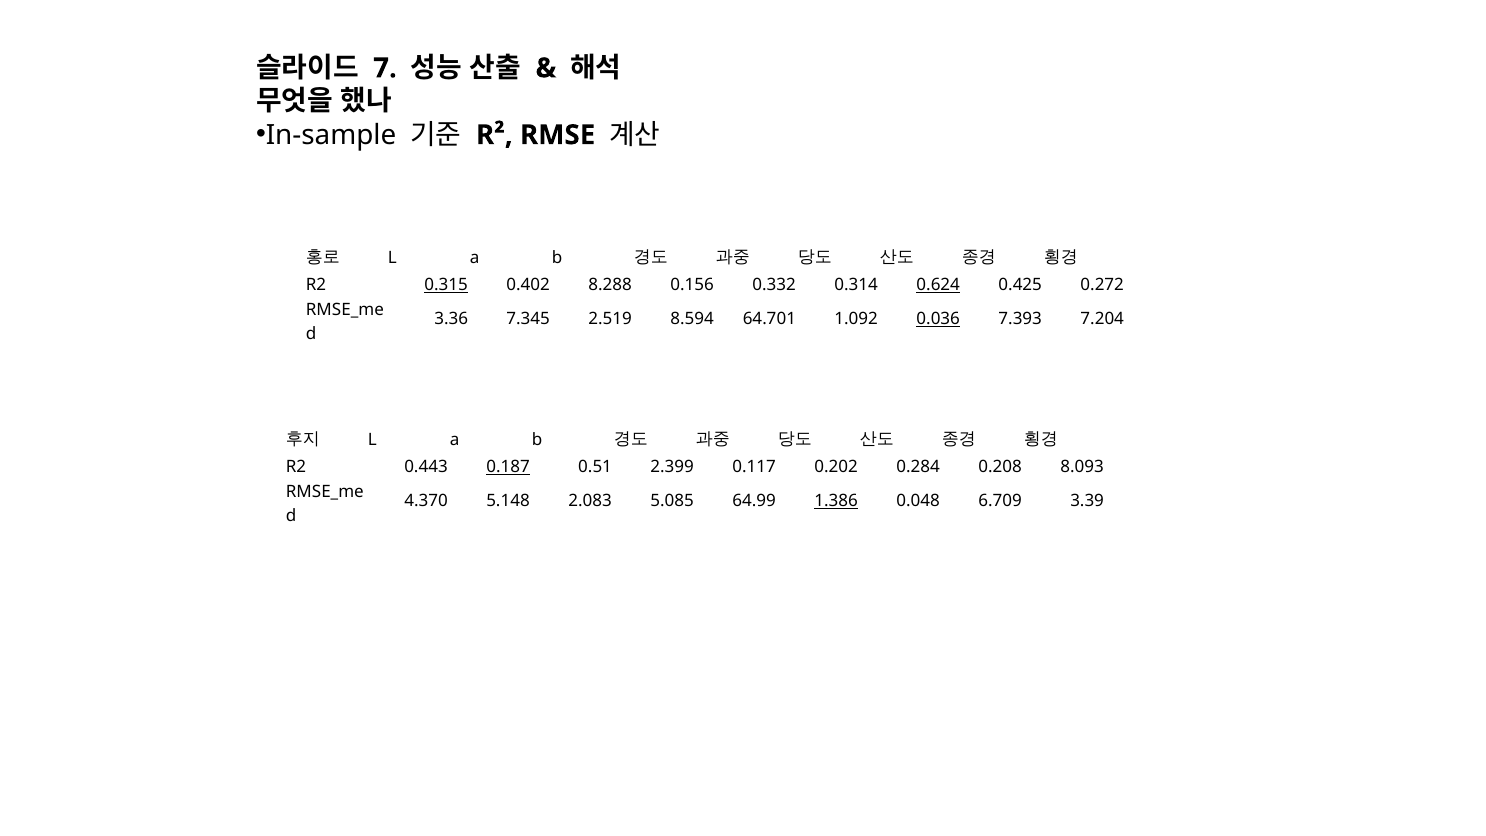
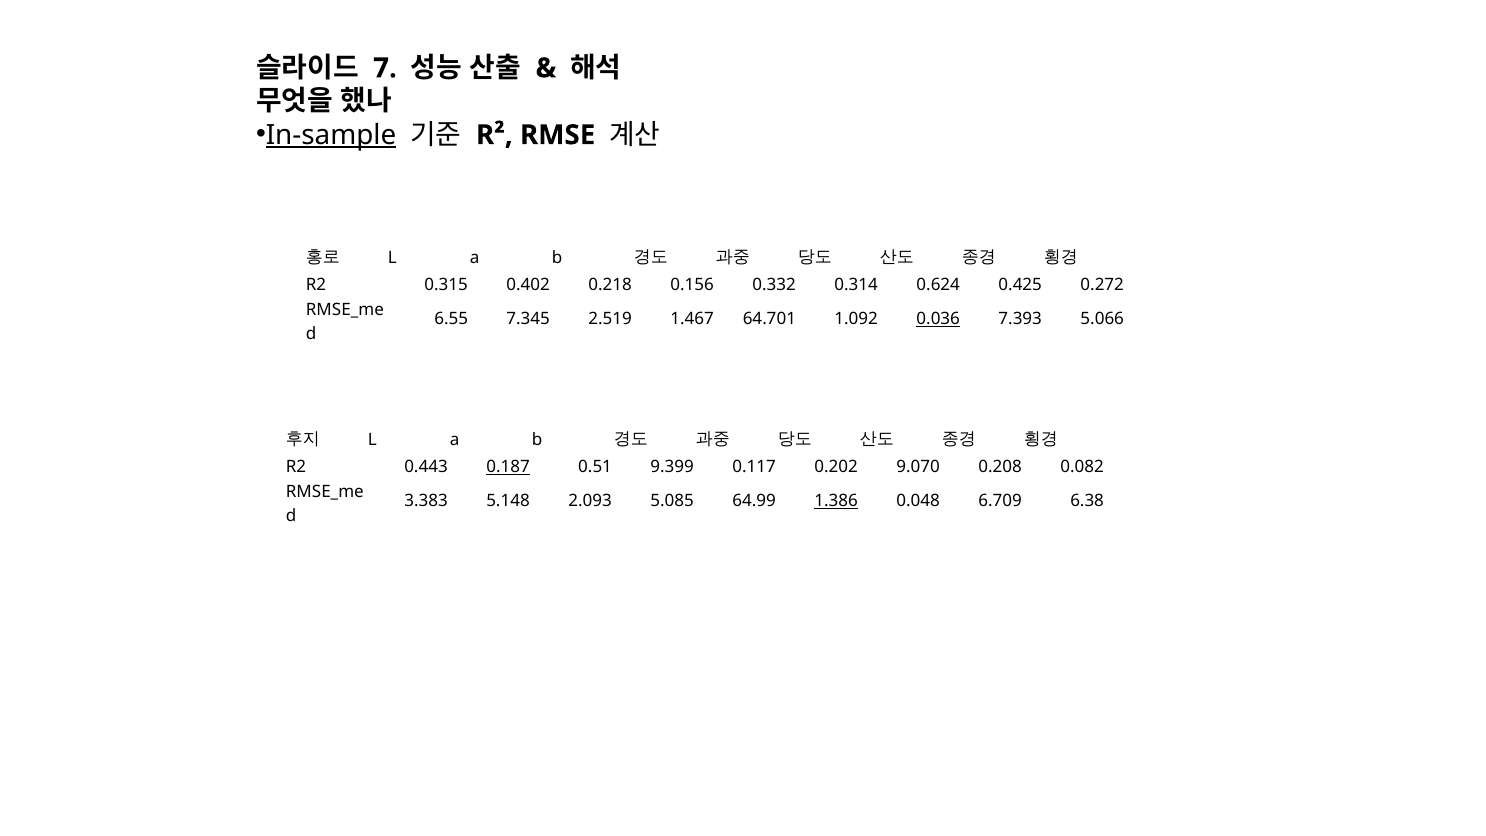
In-sample underline: none -> present
0.315 underline: present -> none
8.288: 8.288 -> 0.218
0.624 underline: present -> none
3.36: 3.36 -> 6.55
8.594: 8.594 -> 1.467
7.204: 7.204 -> 5.066
2.399: 2.399 -> 9.399
0.284: 0.284 -> 9.070
8.093: 8.093 -> 0.082
4.370: 4.370 -> 3.383
2.083: 2.083 -> 2.093
3.39: 3.39 -> 6.38
